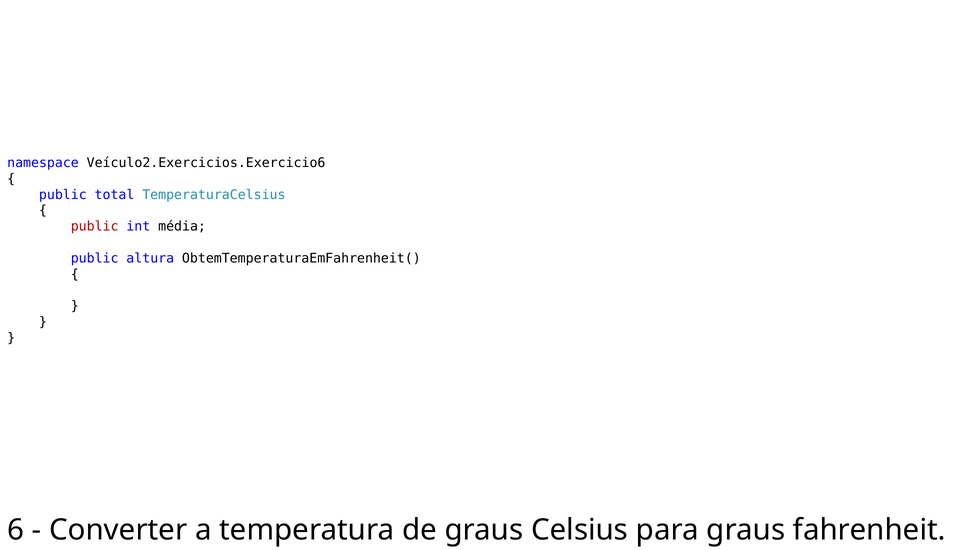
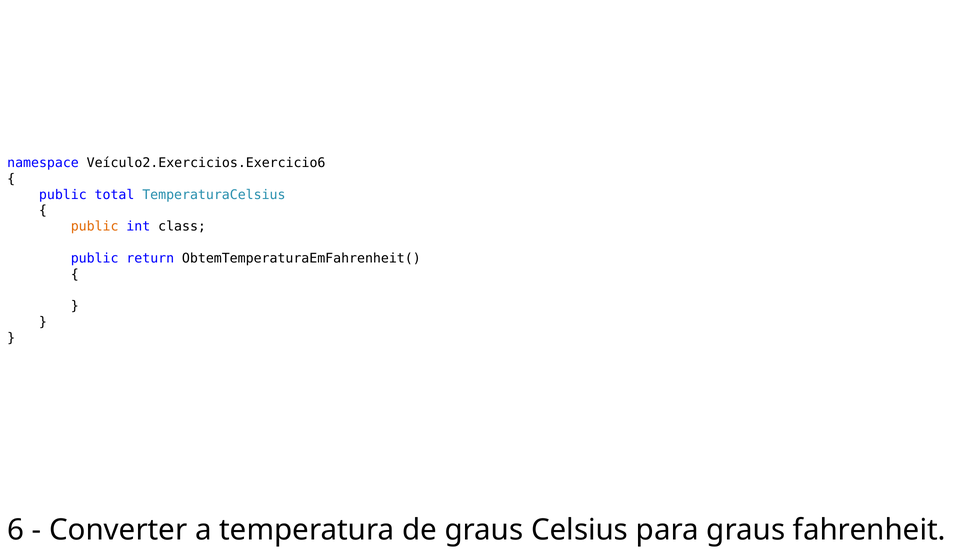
public at (95, 227) colour: red -> orange
média: média -> class
altura: altura -> return
